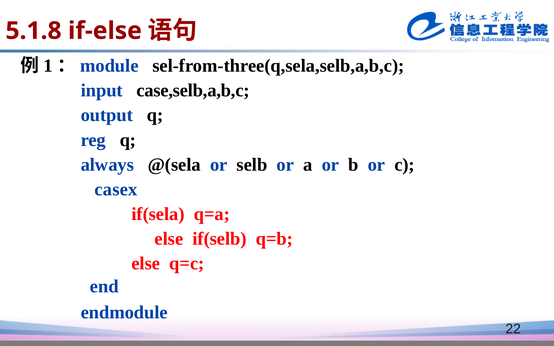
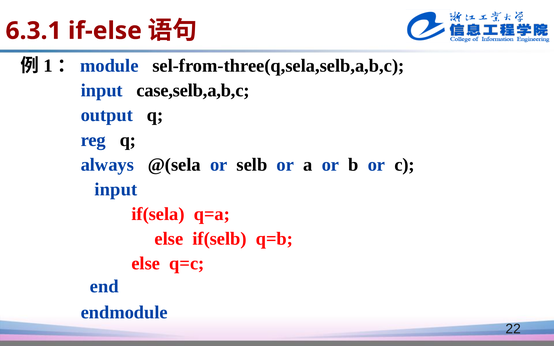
5.1.8: 5.1.8 -> 6.3.1
casex at (116, 190): casex -> input
